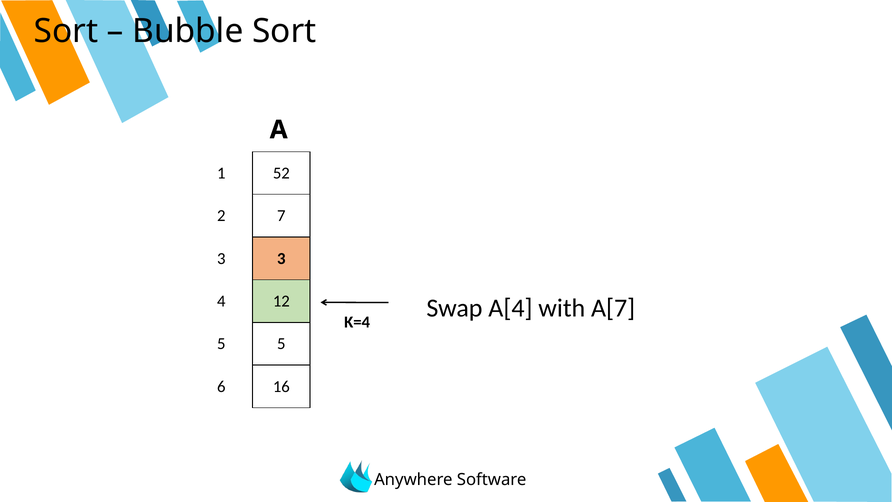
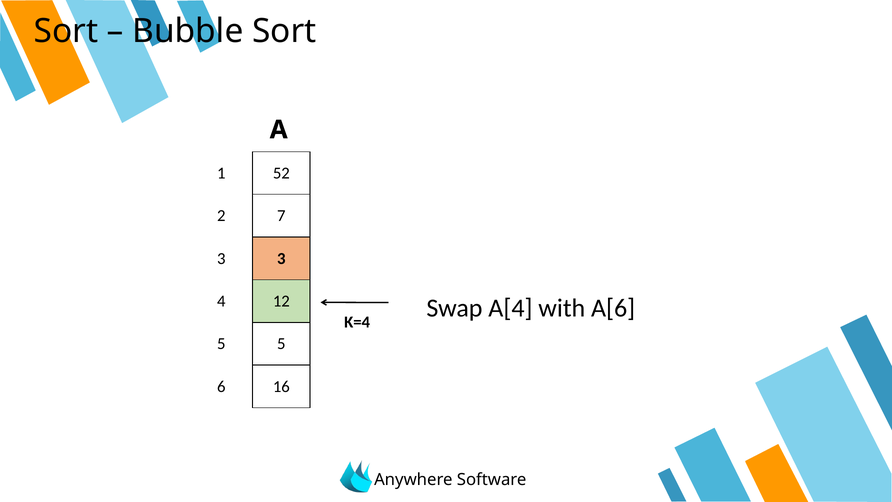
A[7: A[7 -> A[6
